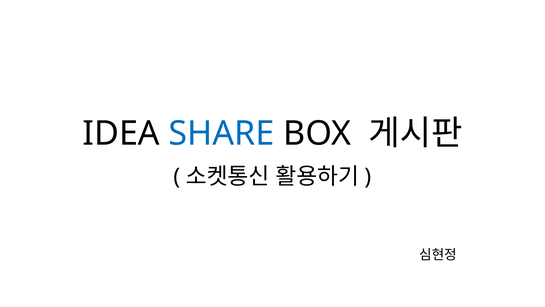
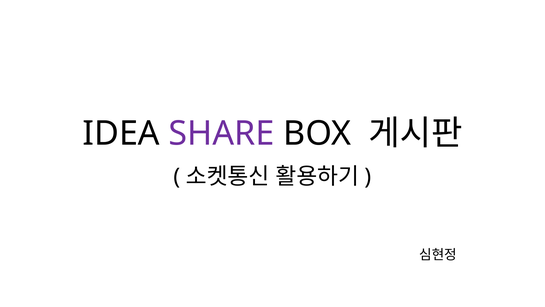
SHARE colour: blue -> purple
